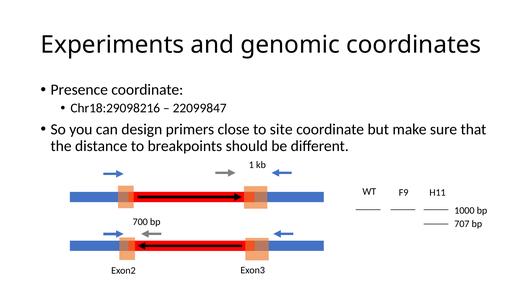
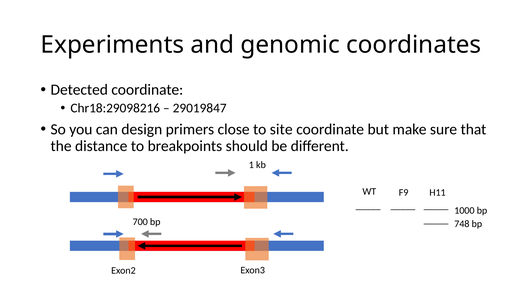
Presence: Presence -> Detected
22099847: 22099847 -> 29019847
707: 707 -> 748
